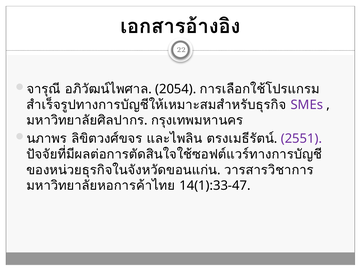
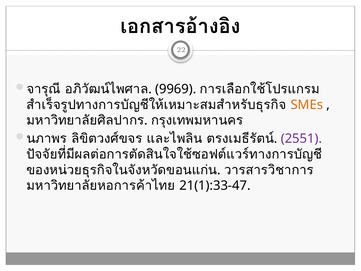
2054: 2054 -> 9969
SMEs colour: purple -> orange
14(1):33-47: 14(1):33-47 -> 21(1):33-47
